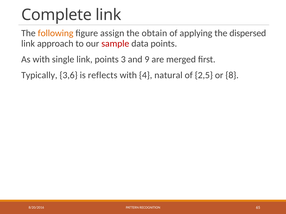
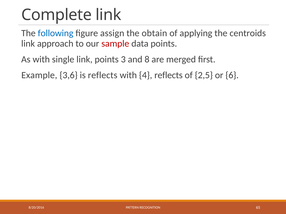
following colour: orange -> blue
dispersed: dispersed -> centroids
9: 9 -> 8
Typically: Typically -> Example
4 natural: natural -> reflects
8: 8 -> 6
